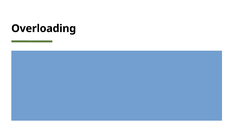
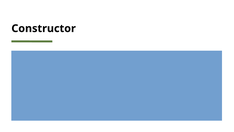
Overloading: Overloading -> Constructor
